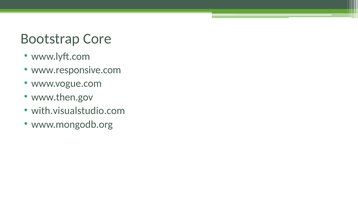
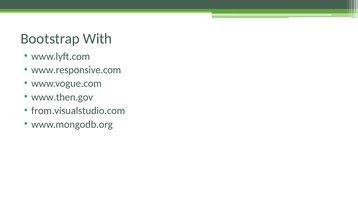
Core: Core -> With
with.visualstudio.com: with.visualstudio.com -> from.visualstudio.com
